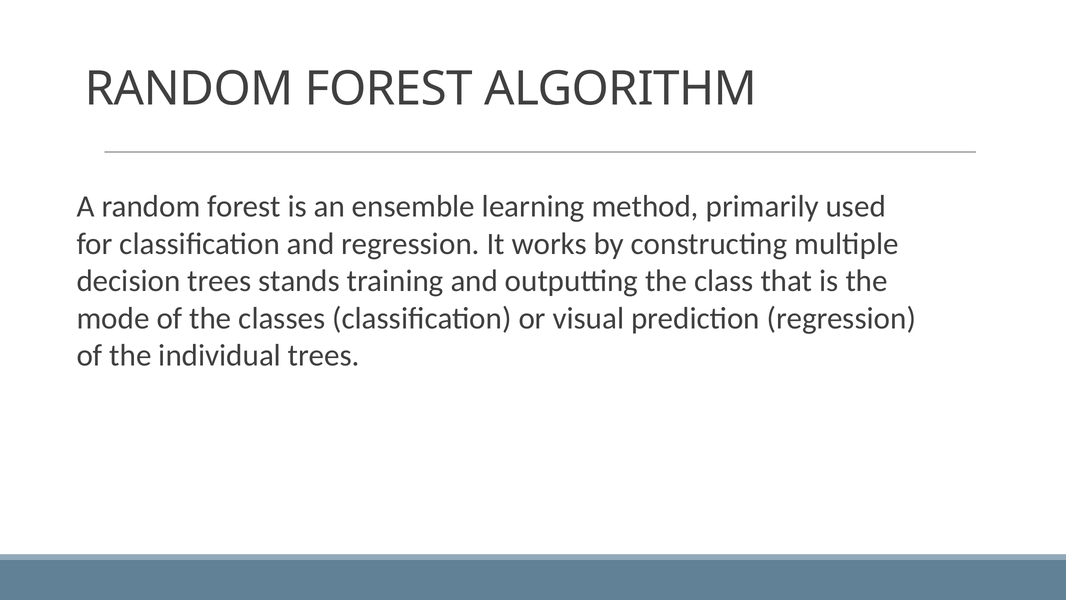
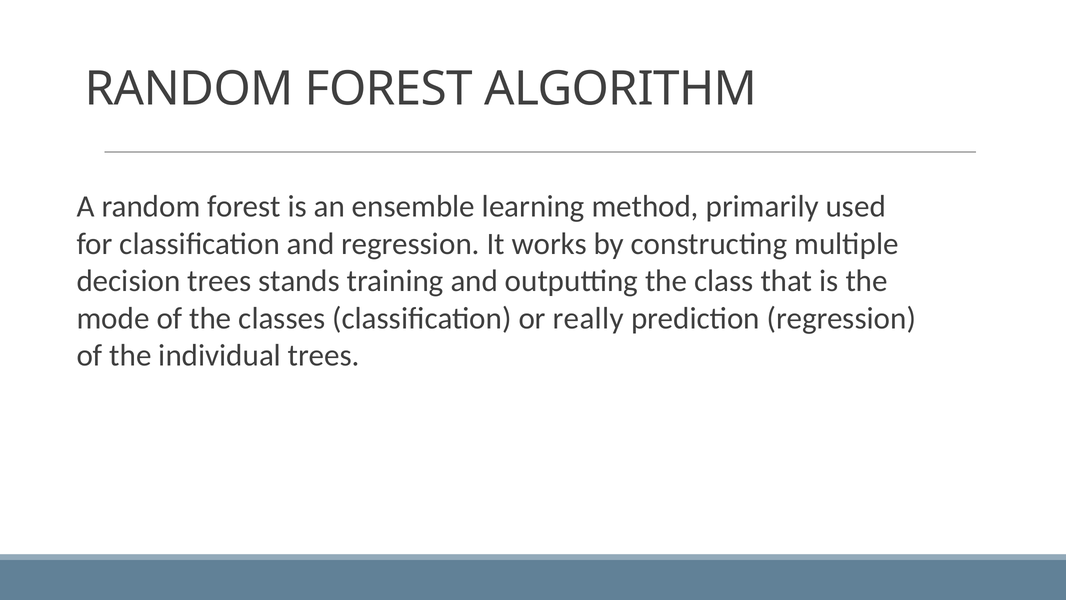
visual: visual -> really
